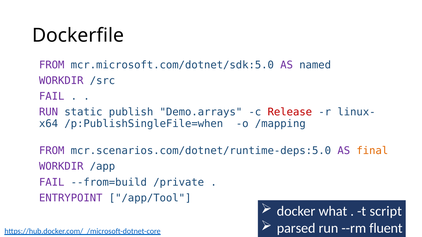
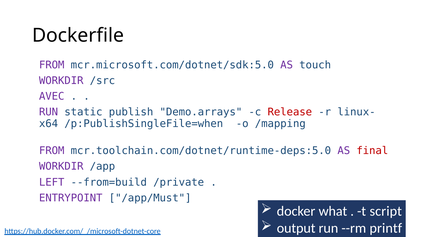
named: named -> touch
FAIL at (52, 97): FAIL -> AVEC
mcr.scenarios.com/dotnet/runtime-deps:5.0: mcr.scenarios.com/dotnet/runtime-deps:5.0 -> mcr.toolchain.com/dotnet/runtime-deps:5.0
final colour: orange -> red
FAIL at (52, 183): FAIL -> LEFT
/app/Tool: /app/Tool -> /app/Must
parsed: parsed -> output
fluent: fluent -> printf
